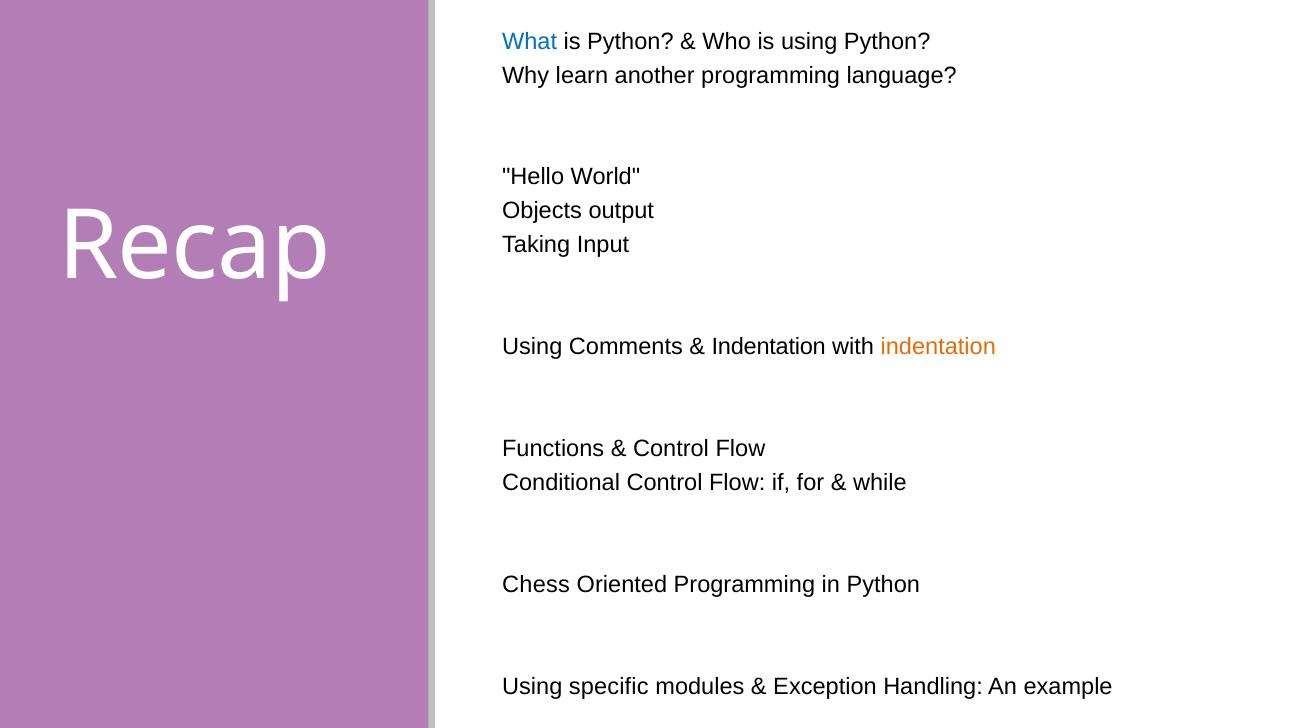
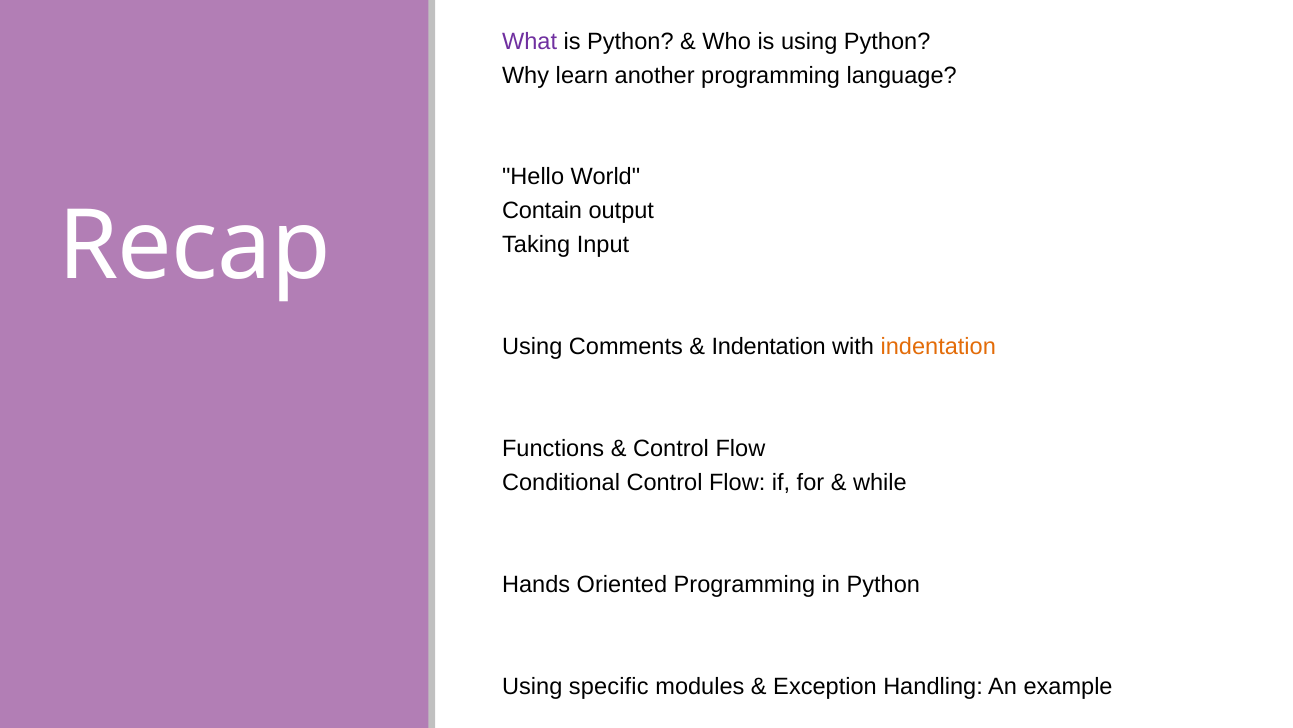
What colour: blue -> purple
Objects: Objects -> Contain
Chess: Chess -> Hands
